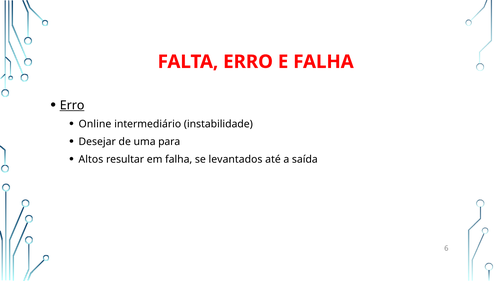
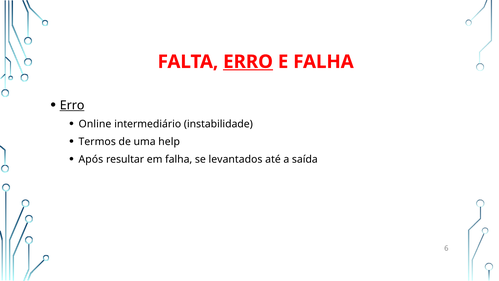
ERRO at (248, 62) underline: none -> present
Desejar: Desejar -> Termos
para: para -> help
Altos: Altos -> Após
